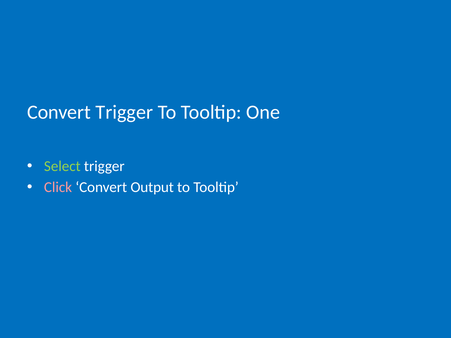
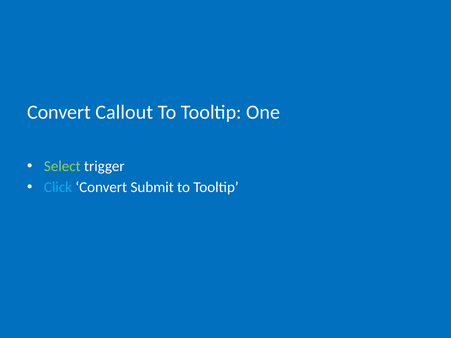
Convert Trigger: Trigger -> Callout
Click colour: pink -> light blue
Output: Output -> Submit
